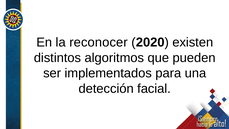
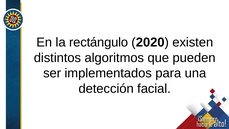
reconocer: reconocer -> rectángulo
